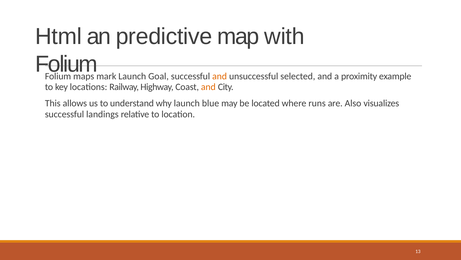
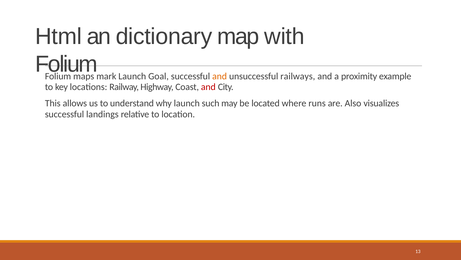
predictive: predictive -> dictionary
selected: selected -> railways
and at (208, 87) colour: orange -> red
blue: blue -> such
